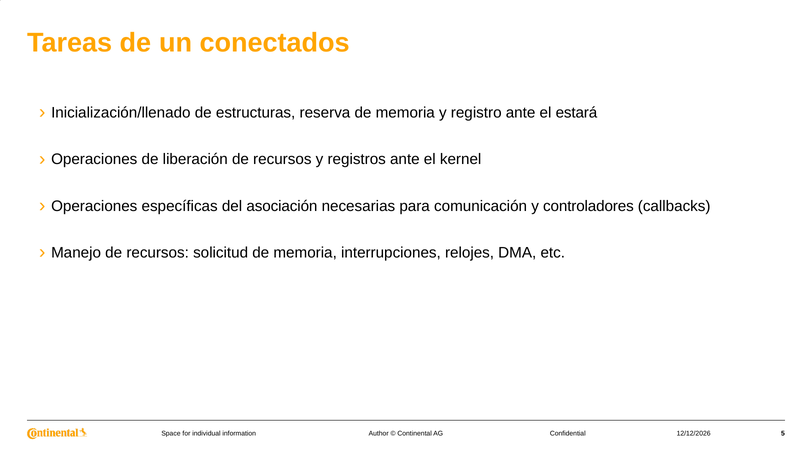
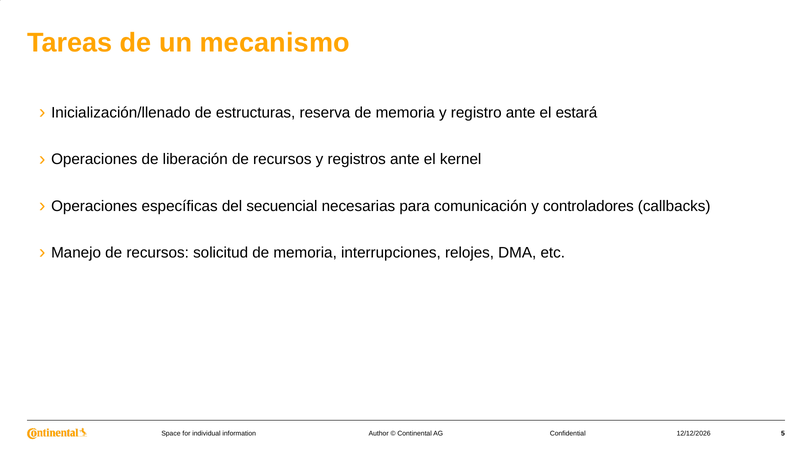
conectados: conectados -> mecanismo
asociación: asociación -> secuencial
